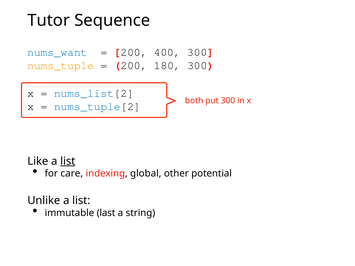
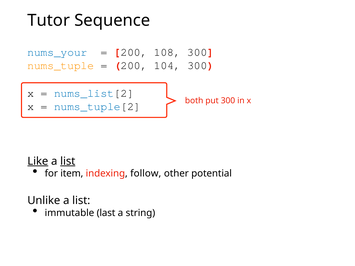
nums_want: nums_want -> nums_your
400: 400 -> 108
180: 180 -> 104
Like underline: none -> present
care: care -> item
global: global -> follow
